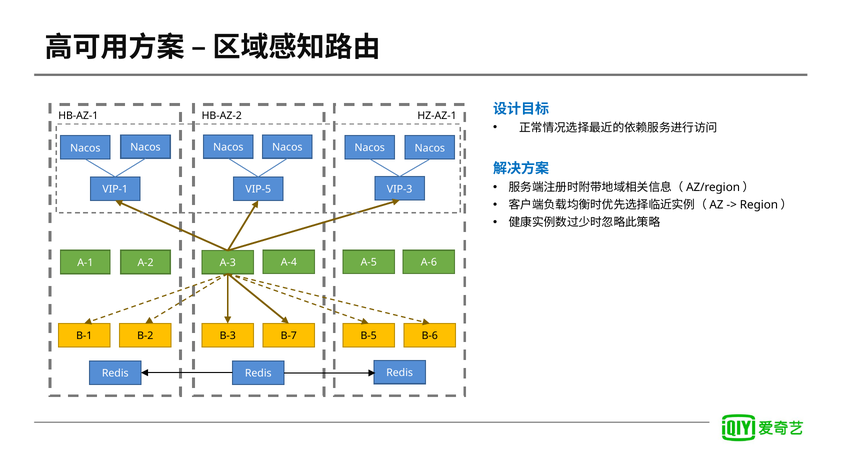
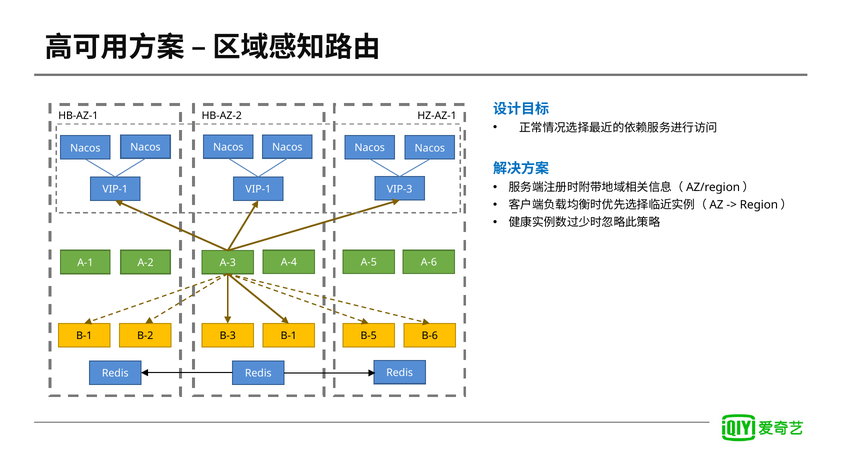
VIP-5 at (258, 189): VIP-5 -> VIP-1
B-3 B-7: B-7 -> B-1
